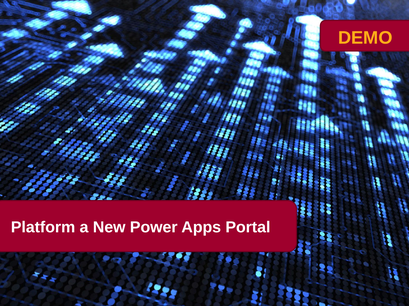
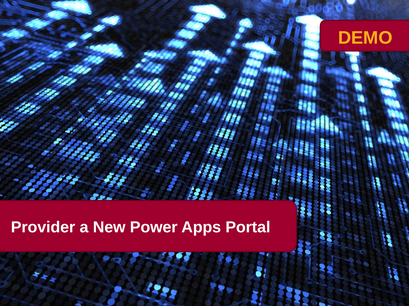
Platform: Platform -> Provider
